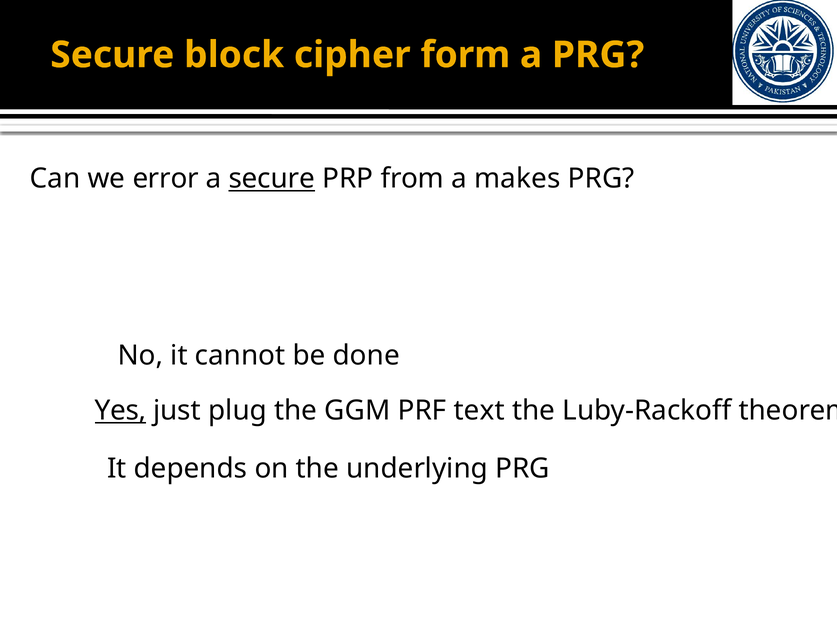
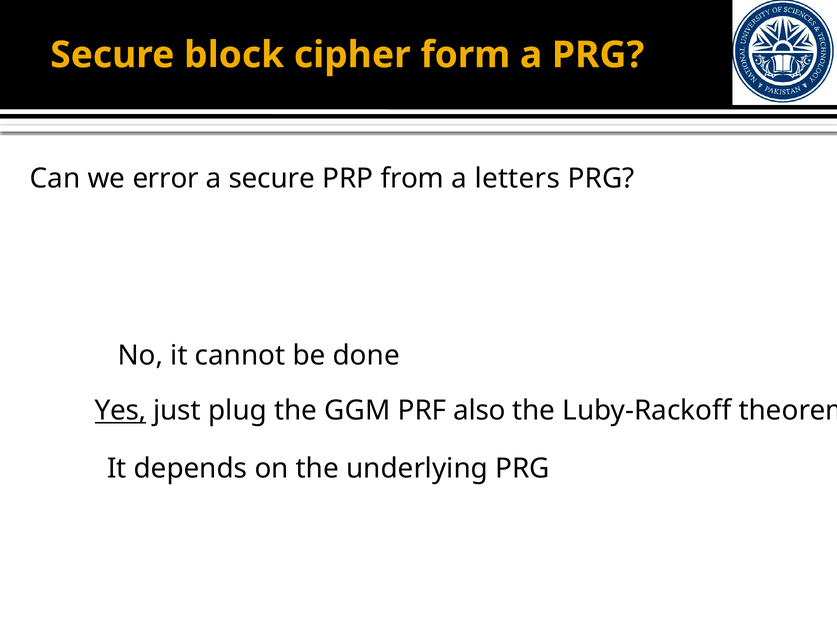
secure at (272, 179) underline: present -> none
makes: makes -> letters
text: text -> also
